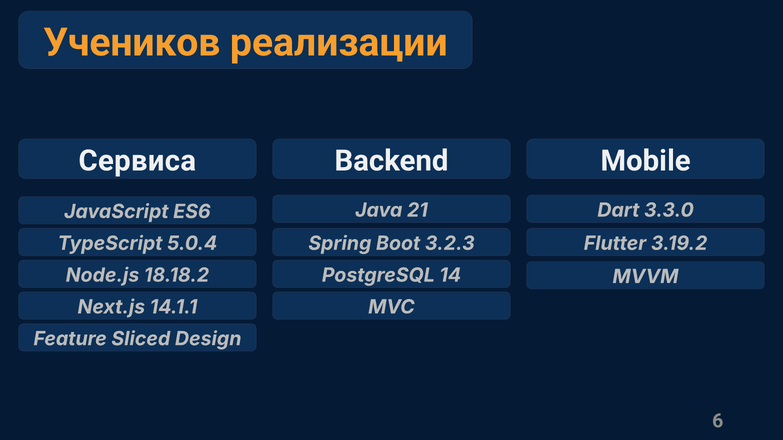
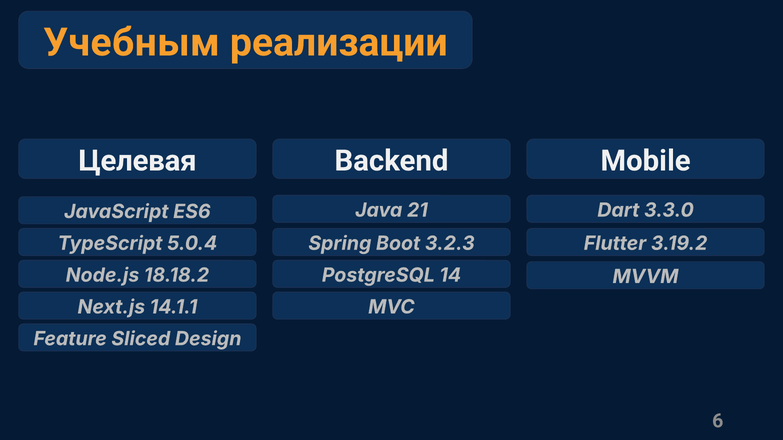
Учеников: Учеников -> Учебным
Сервиса: Сервиса -> Целевая
